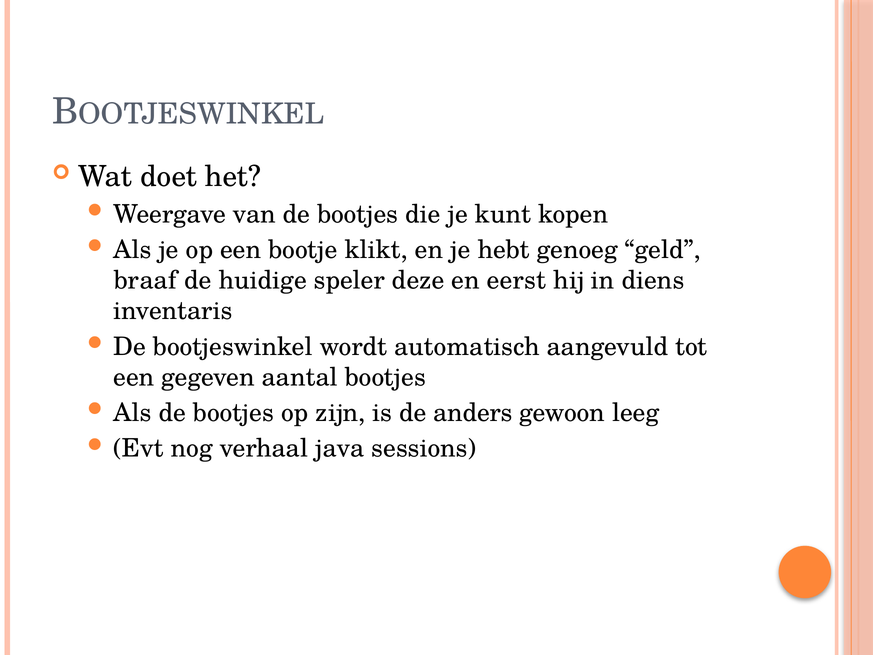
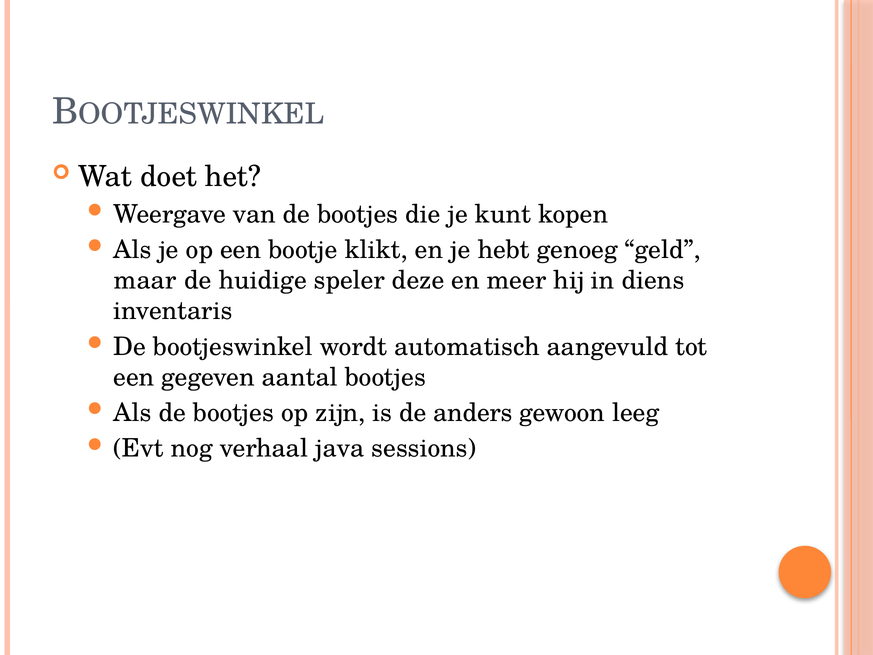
braaf: braaf -> maar
eerst: eerst -> meer
